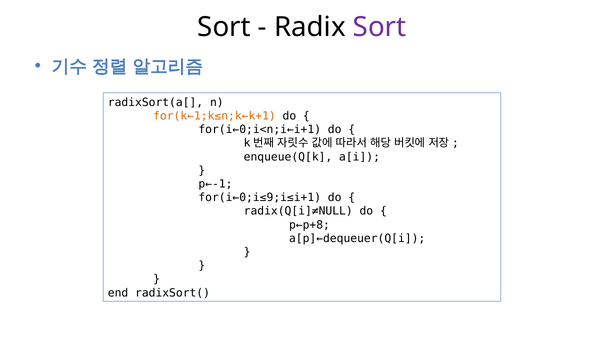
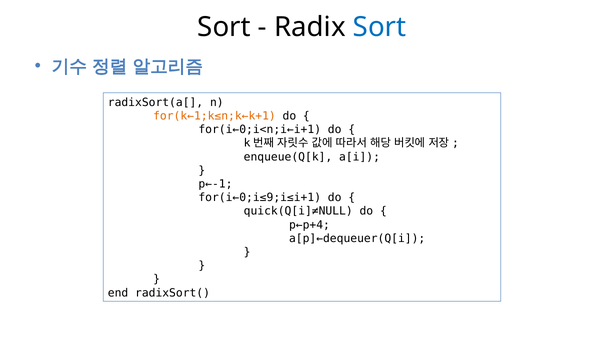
Sort at (380, 27) colour: purple -> blue
radix(Q[i]≠NULL: radix(Q[i]≠NULL -> quick(Q[i]≠NULL
p←p+8: p←p+8 -> p←p+4
